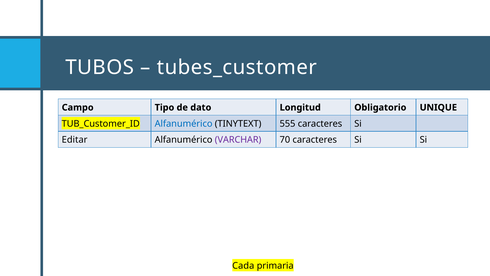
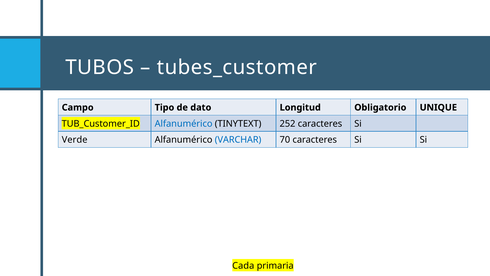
555: 555 -> 252
Editar: Editar -> Verde
VARCHAR colour: purple -> blue
